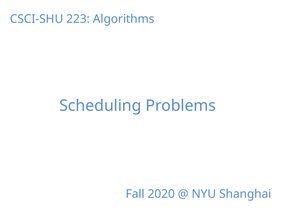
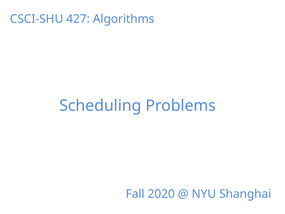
223: 223 -> 427
